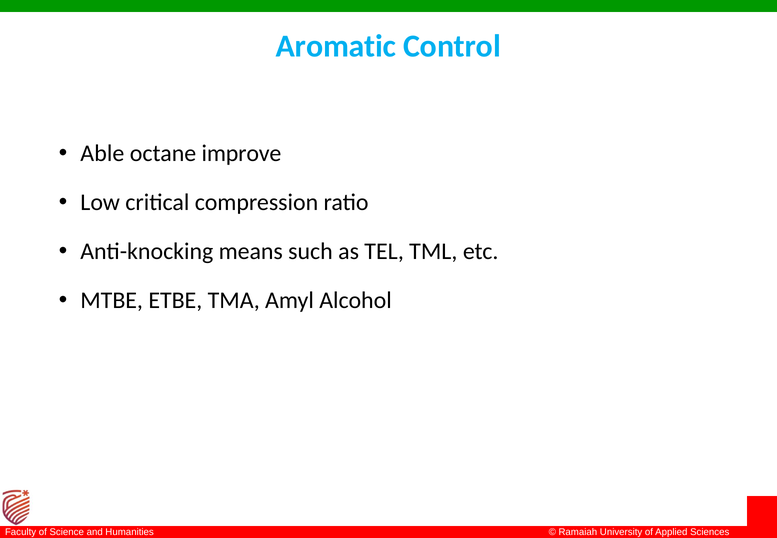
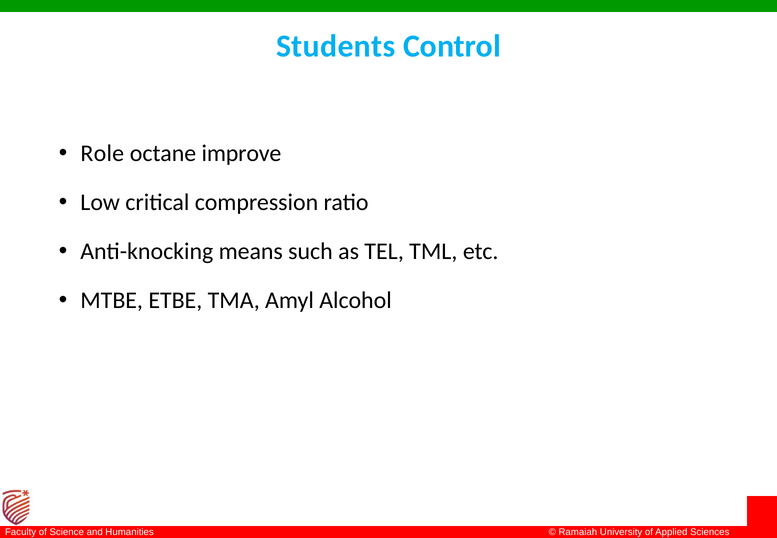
Aromatic: Aromatic -> Students
Able: Able -> Role
